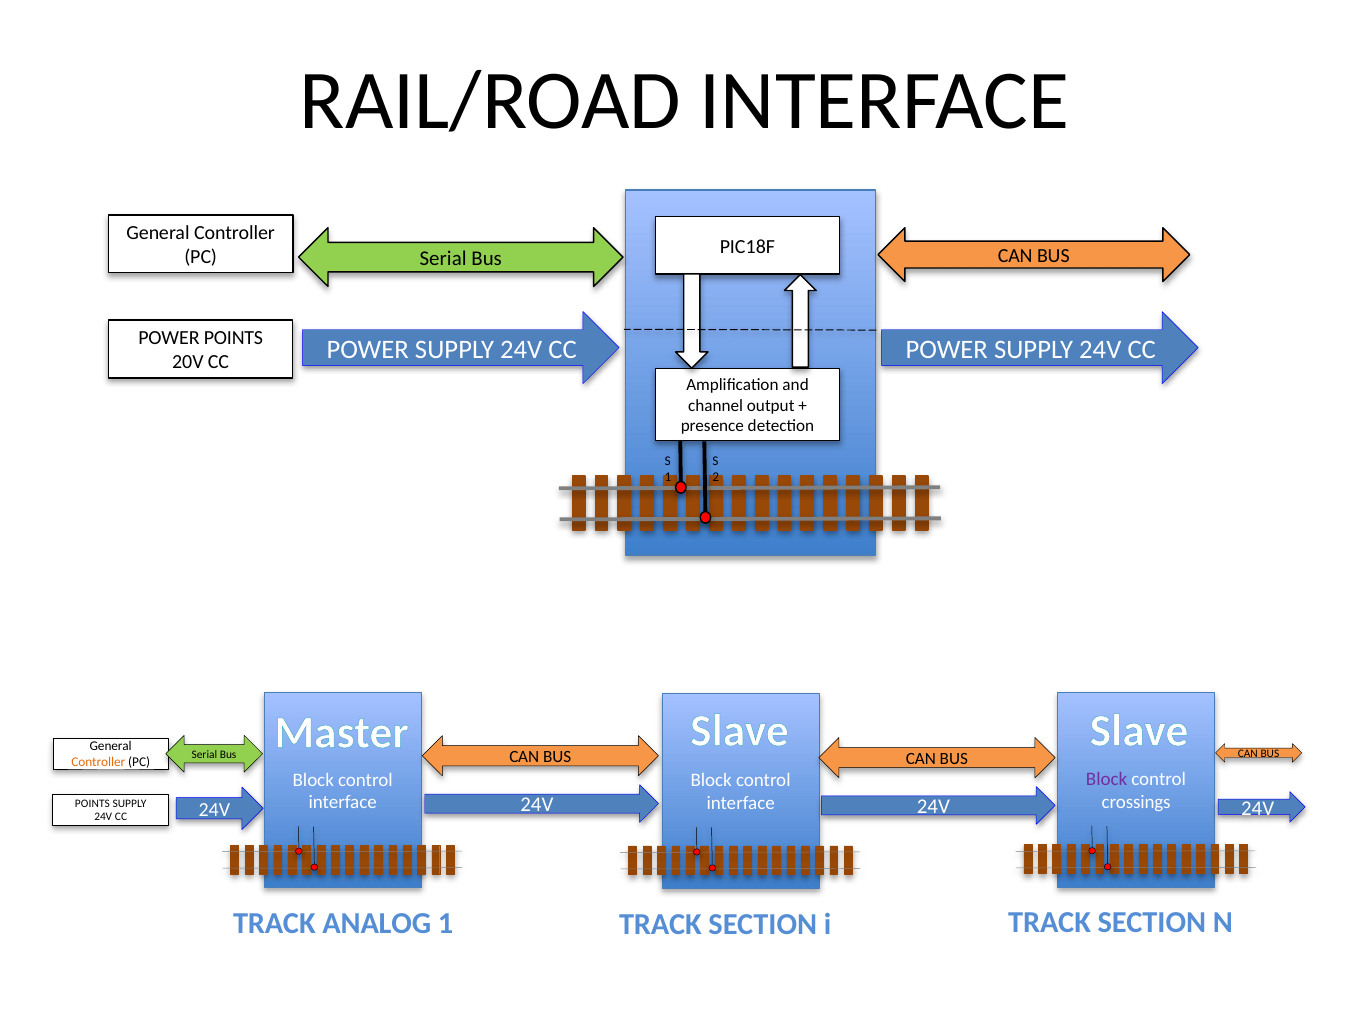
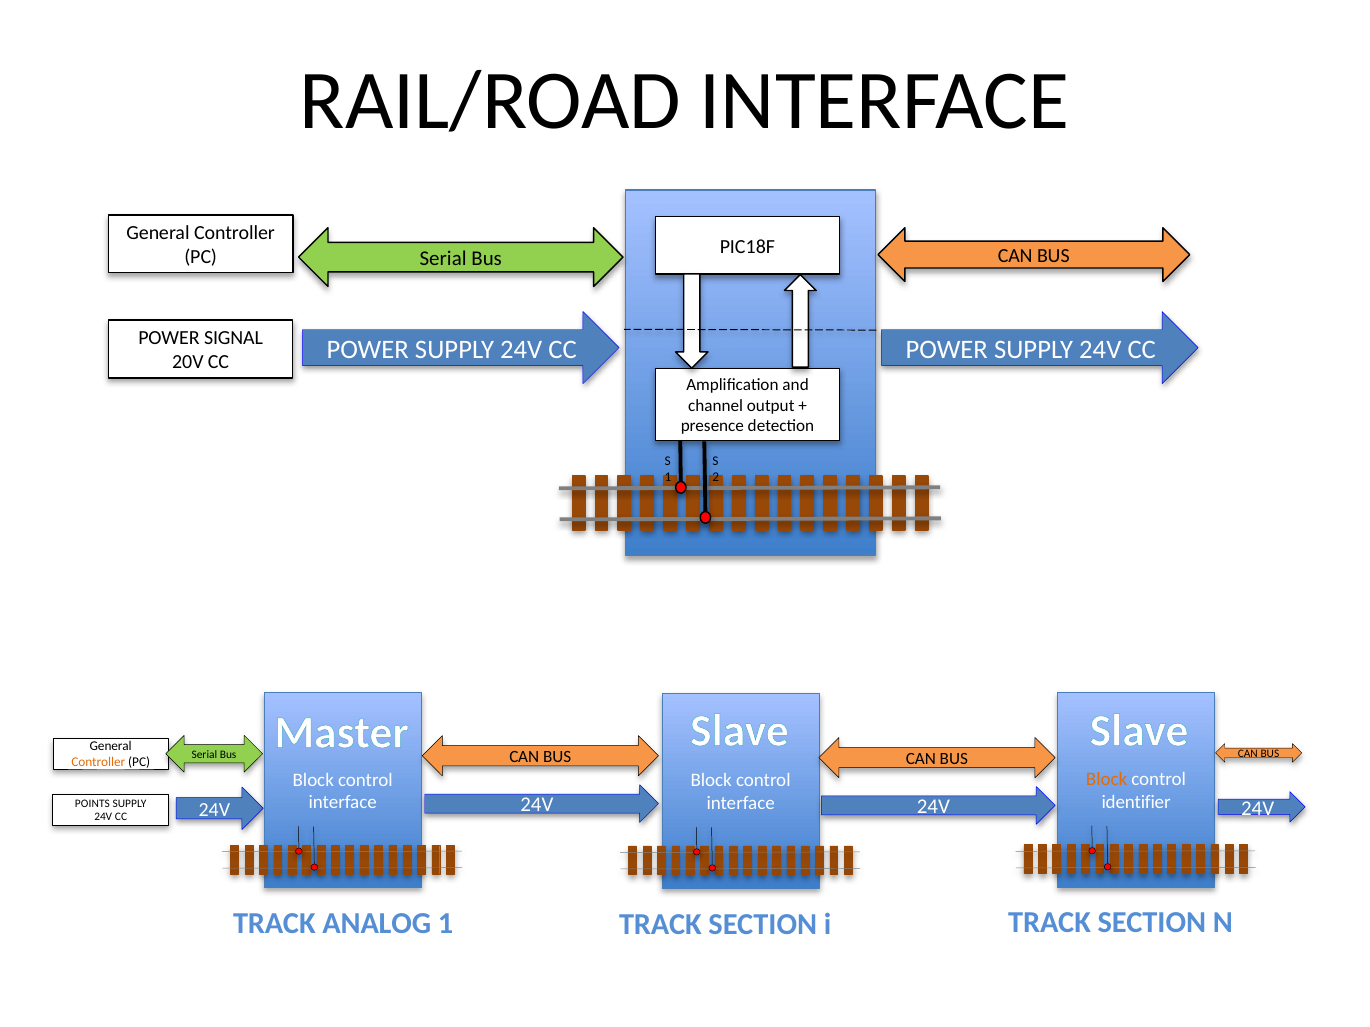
POWER POINTS: POINTS -> SIGNAL
Block at (1107, 780) colour: purple -> orange
crossings: crossings -> identifier
